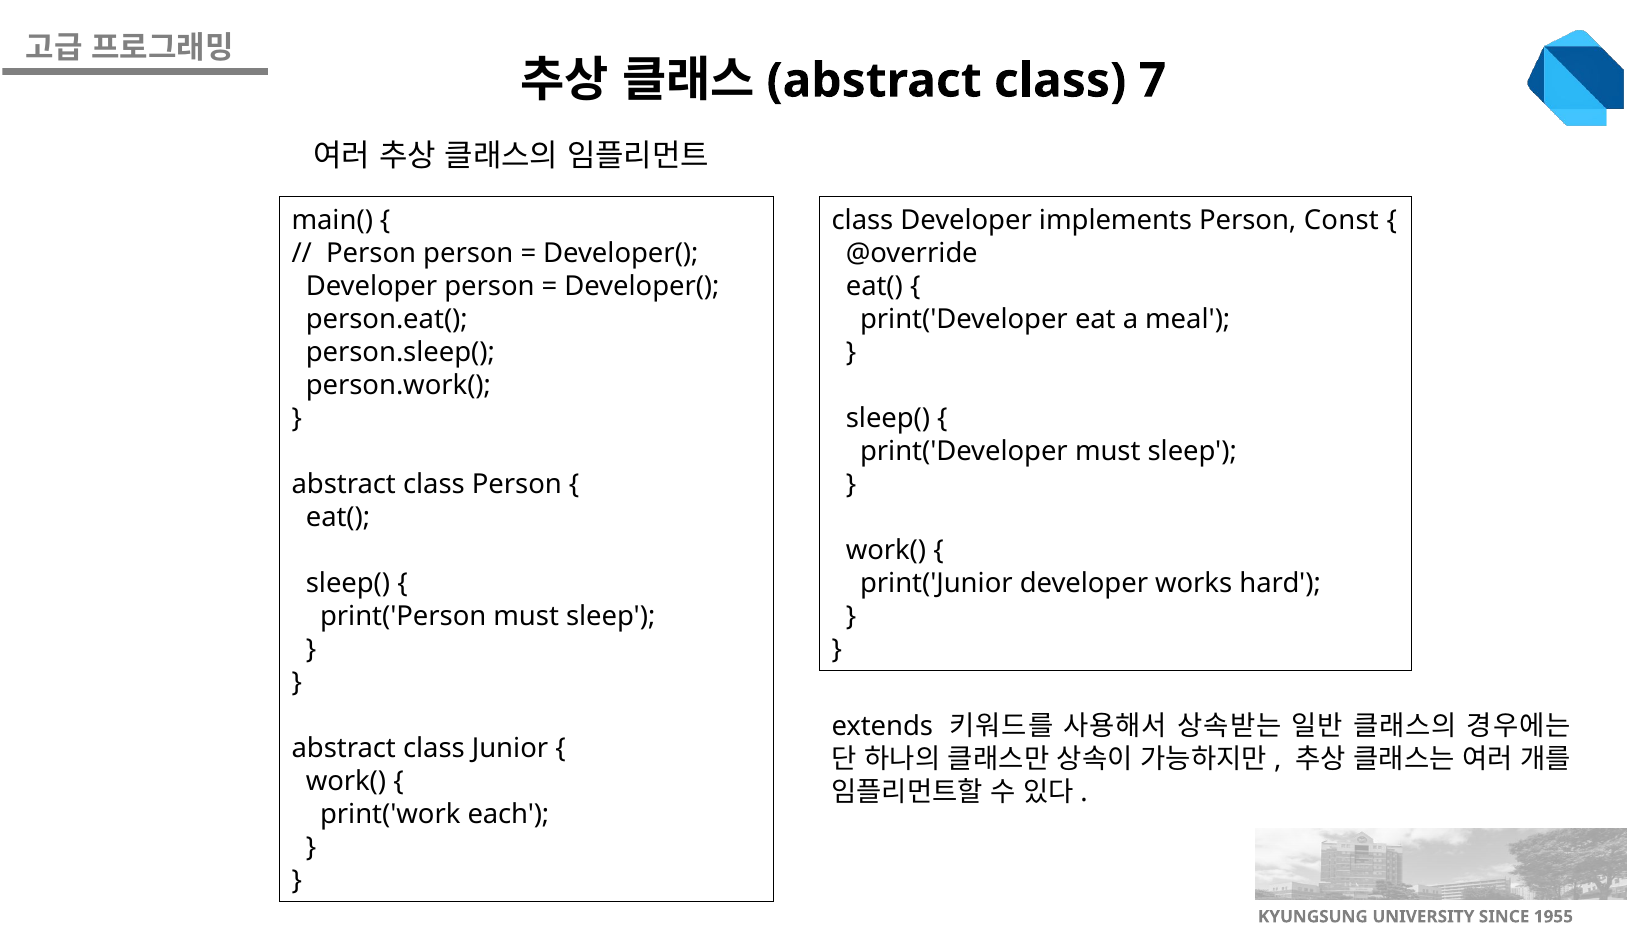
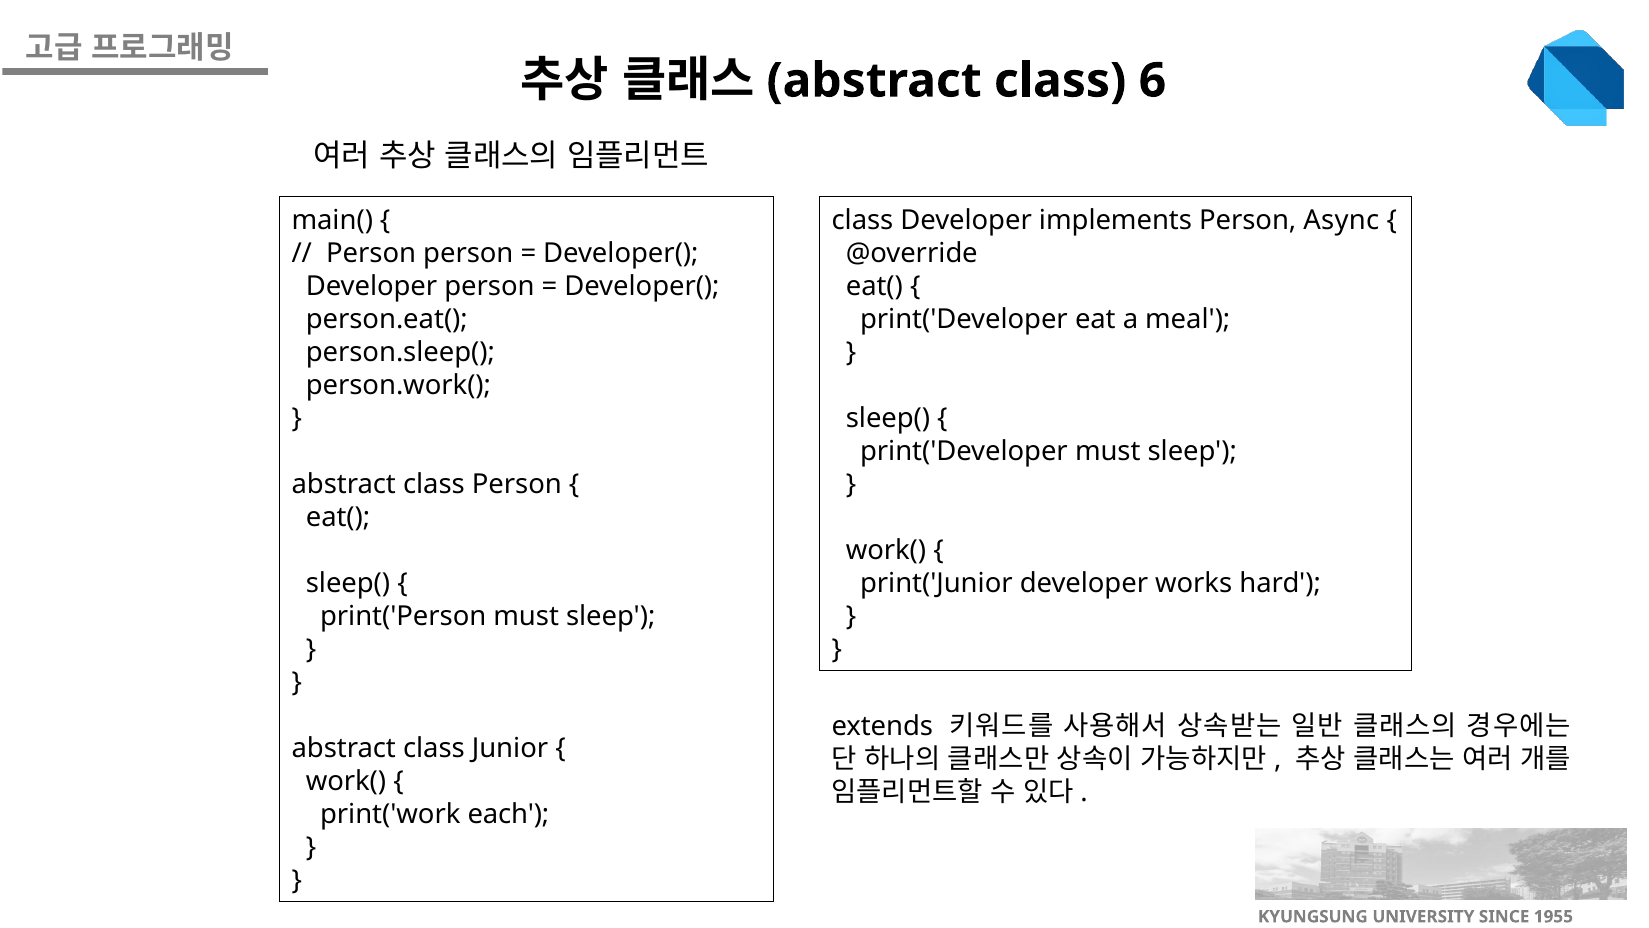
7: 7 -> 6
Const: Const -> Async
